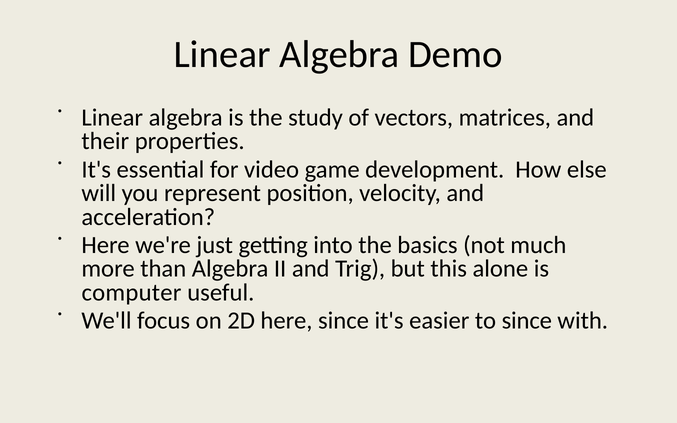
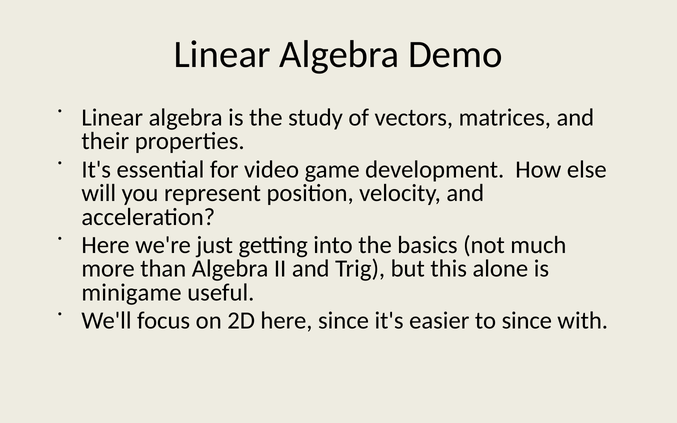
computer: computer -> minigame
